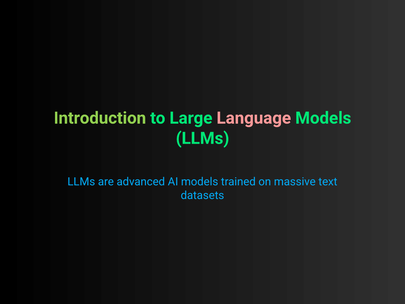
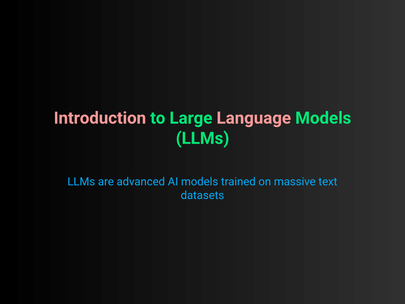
Introduction colour: light green -> pink
